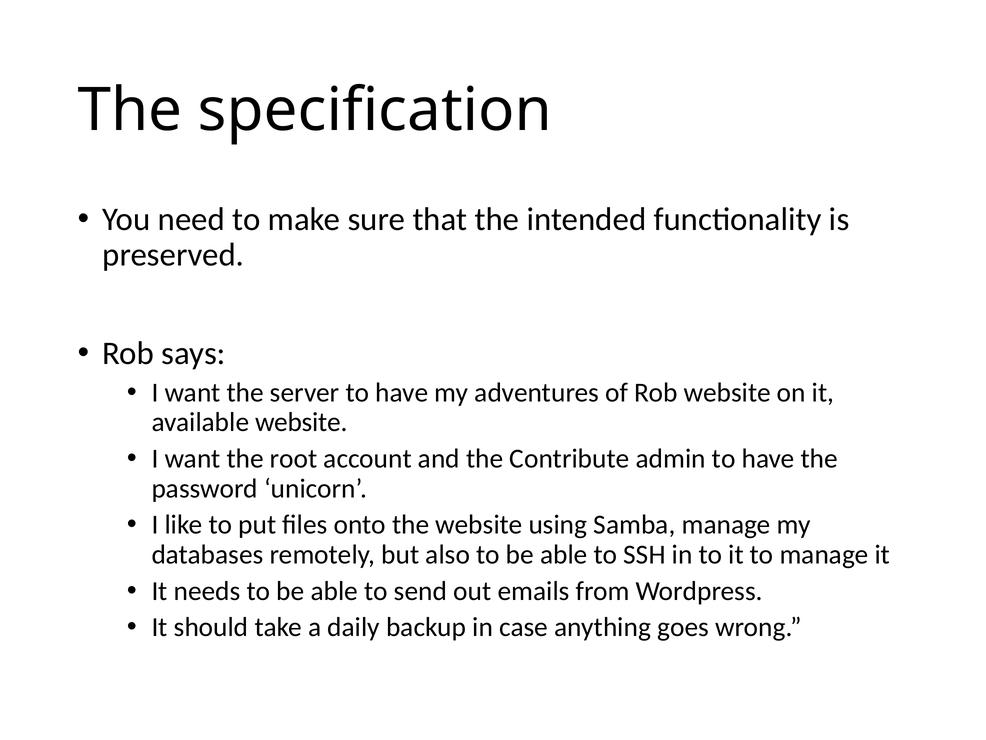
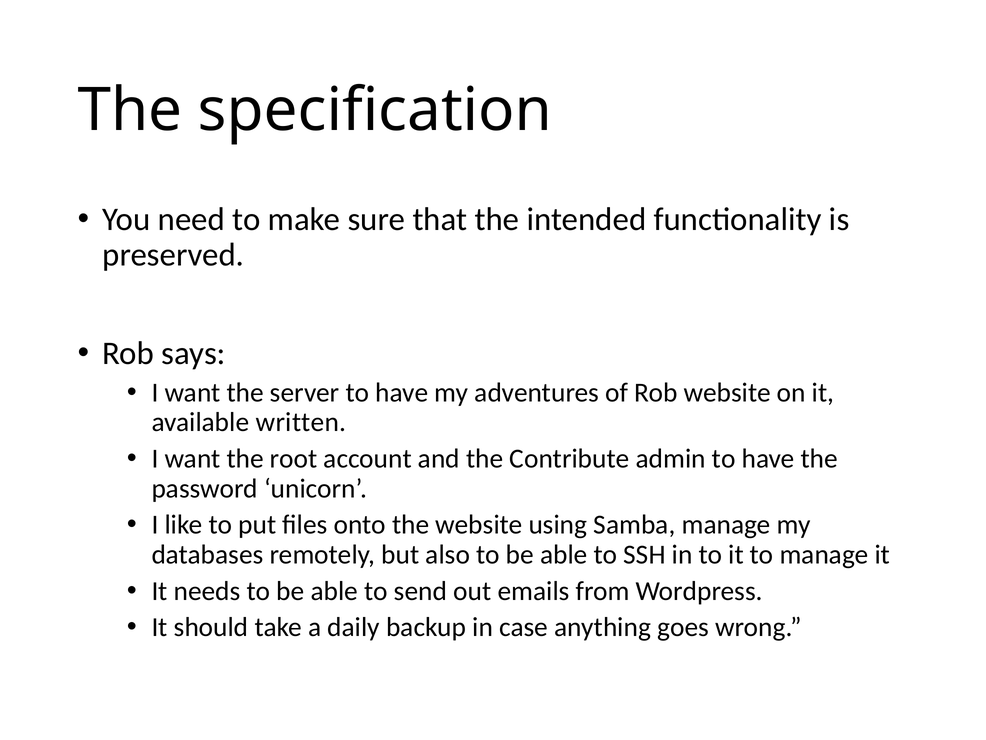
available website: website -> written
